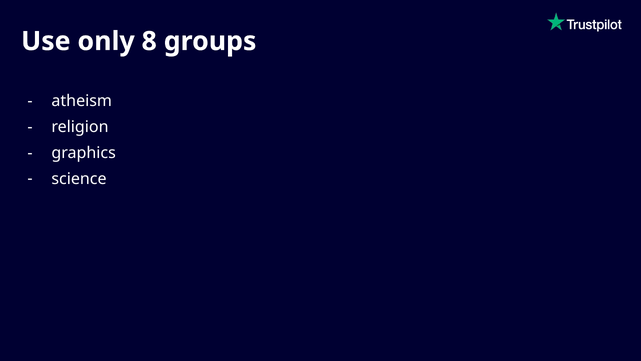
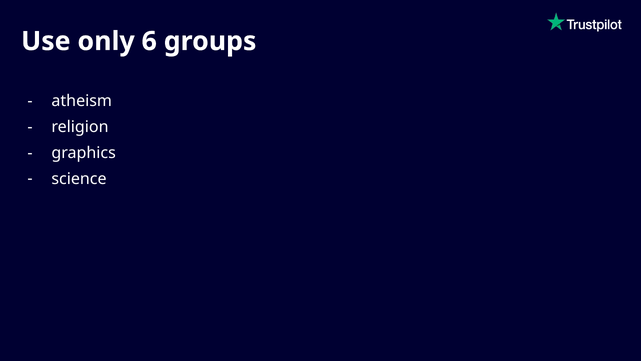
8: 8 -> 6
